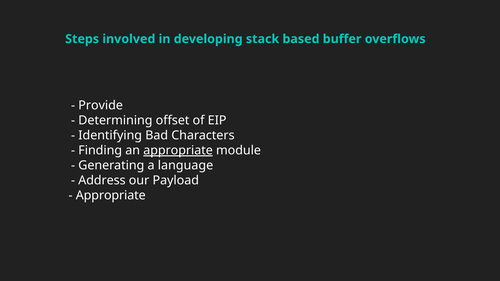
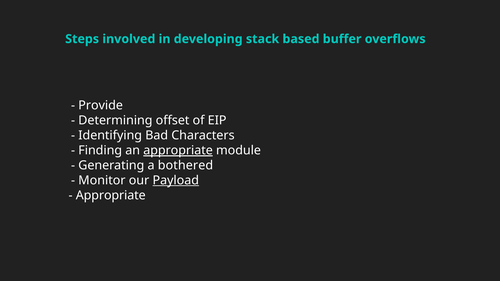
language: language -> bothered
Address: Address -> Monitor
Payload underline: none -> present
